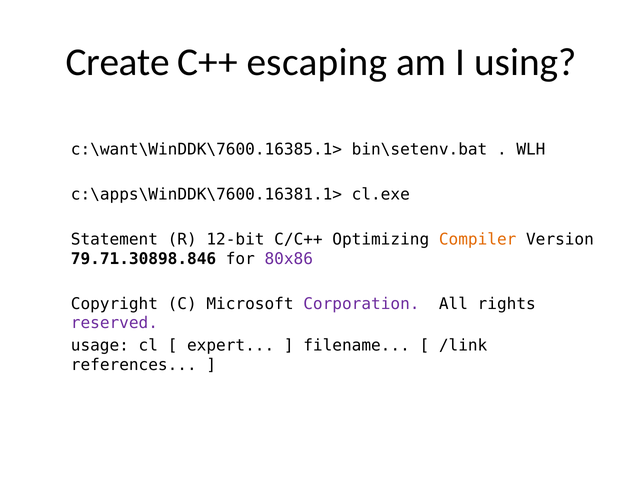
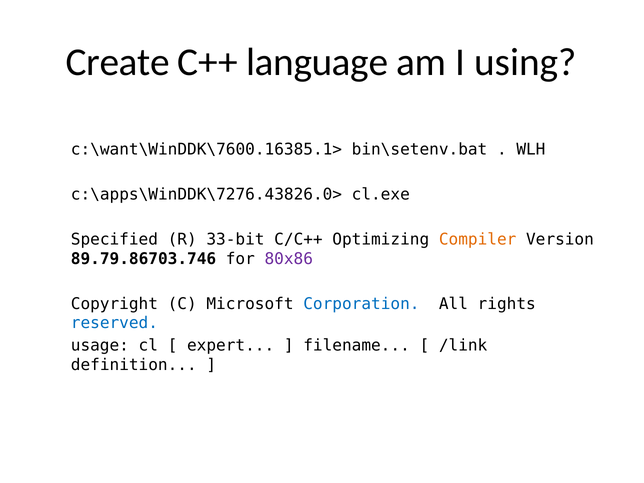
escaping: escaping -> language
c:\apps\WinDDK\7600.16381.1>: c:\apps\WinDDK\7600.16381.1> -> c:\apps\WinDDK\7276.43826.0>
Statement: Statement -> Specified
12-bit: 12-bit -> 33-bit
79.71.30898.846: 79.71.30898.846 -> 89.79.86703.746
Corporation colour: purple -> blue
reserved colour: purple -> blue
references: references -> definition
